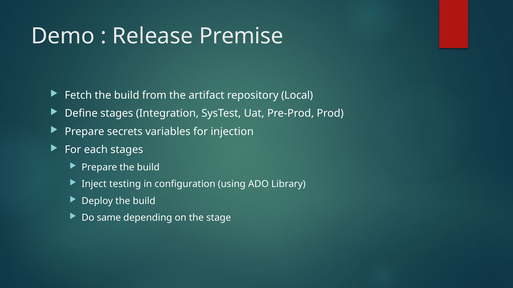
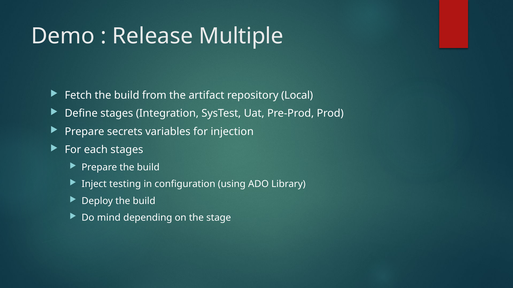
Premise: Premise -> Multiple
same: same -> mind
